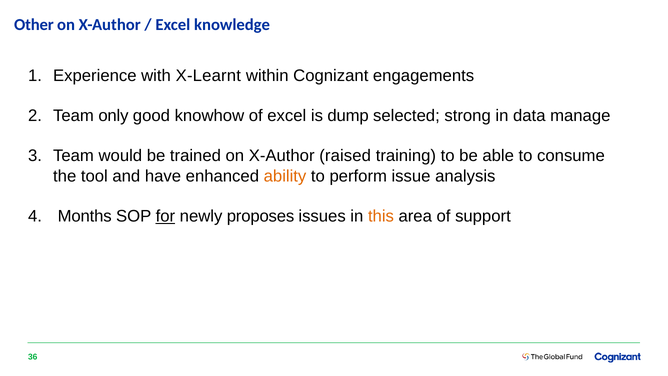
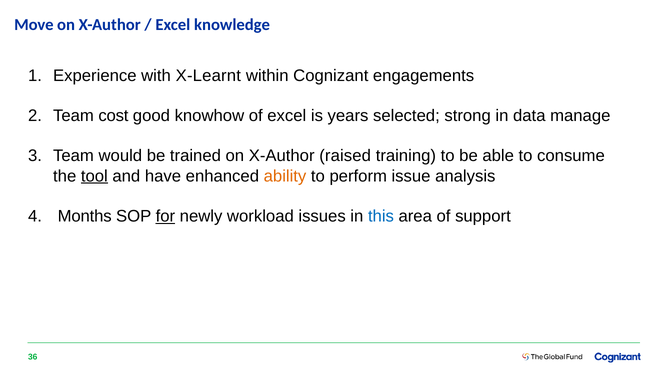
Other: Other -> Move
only: only -> cost
dump: dump -> years
tool underline: none -> present
proposes: proposes -> workload
this colour: orange -> blue
